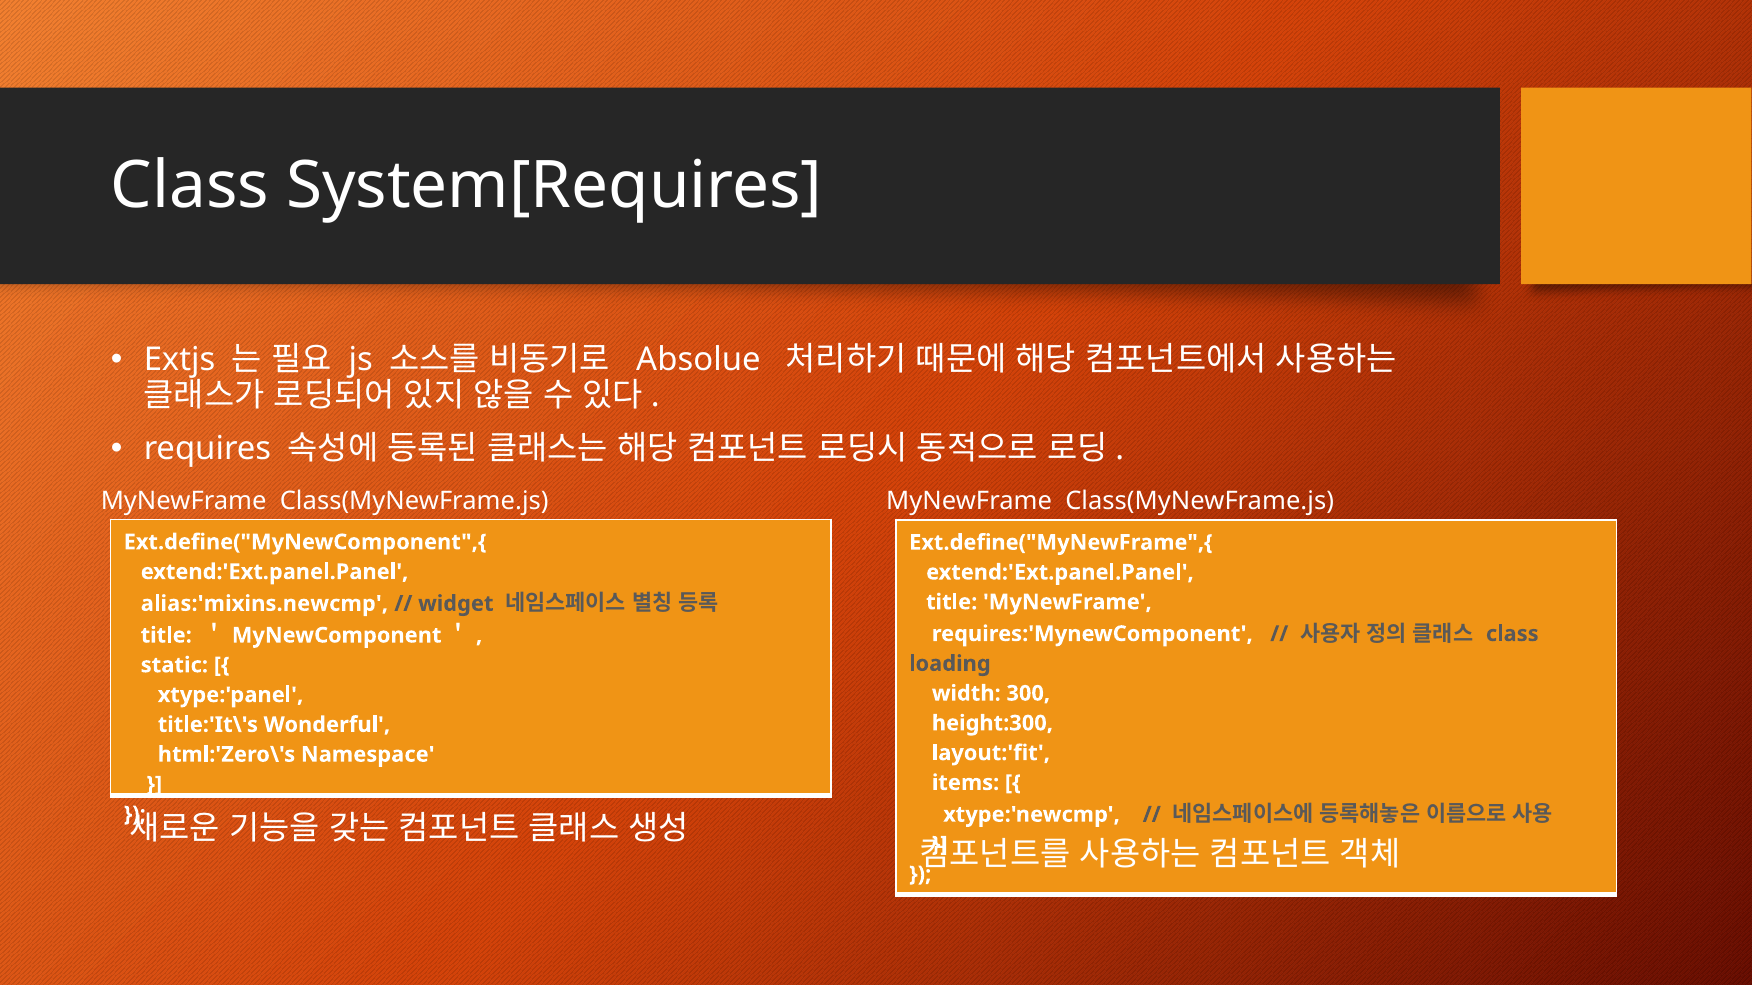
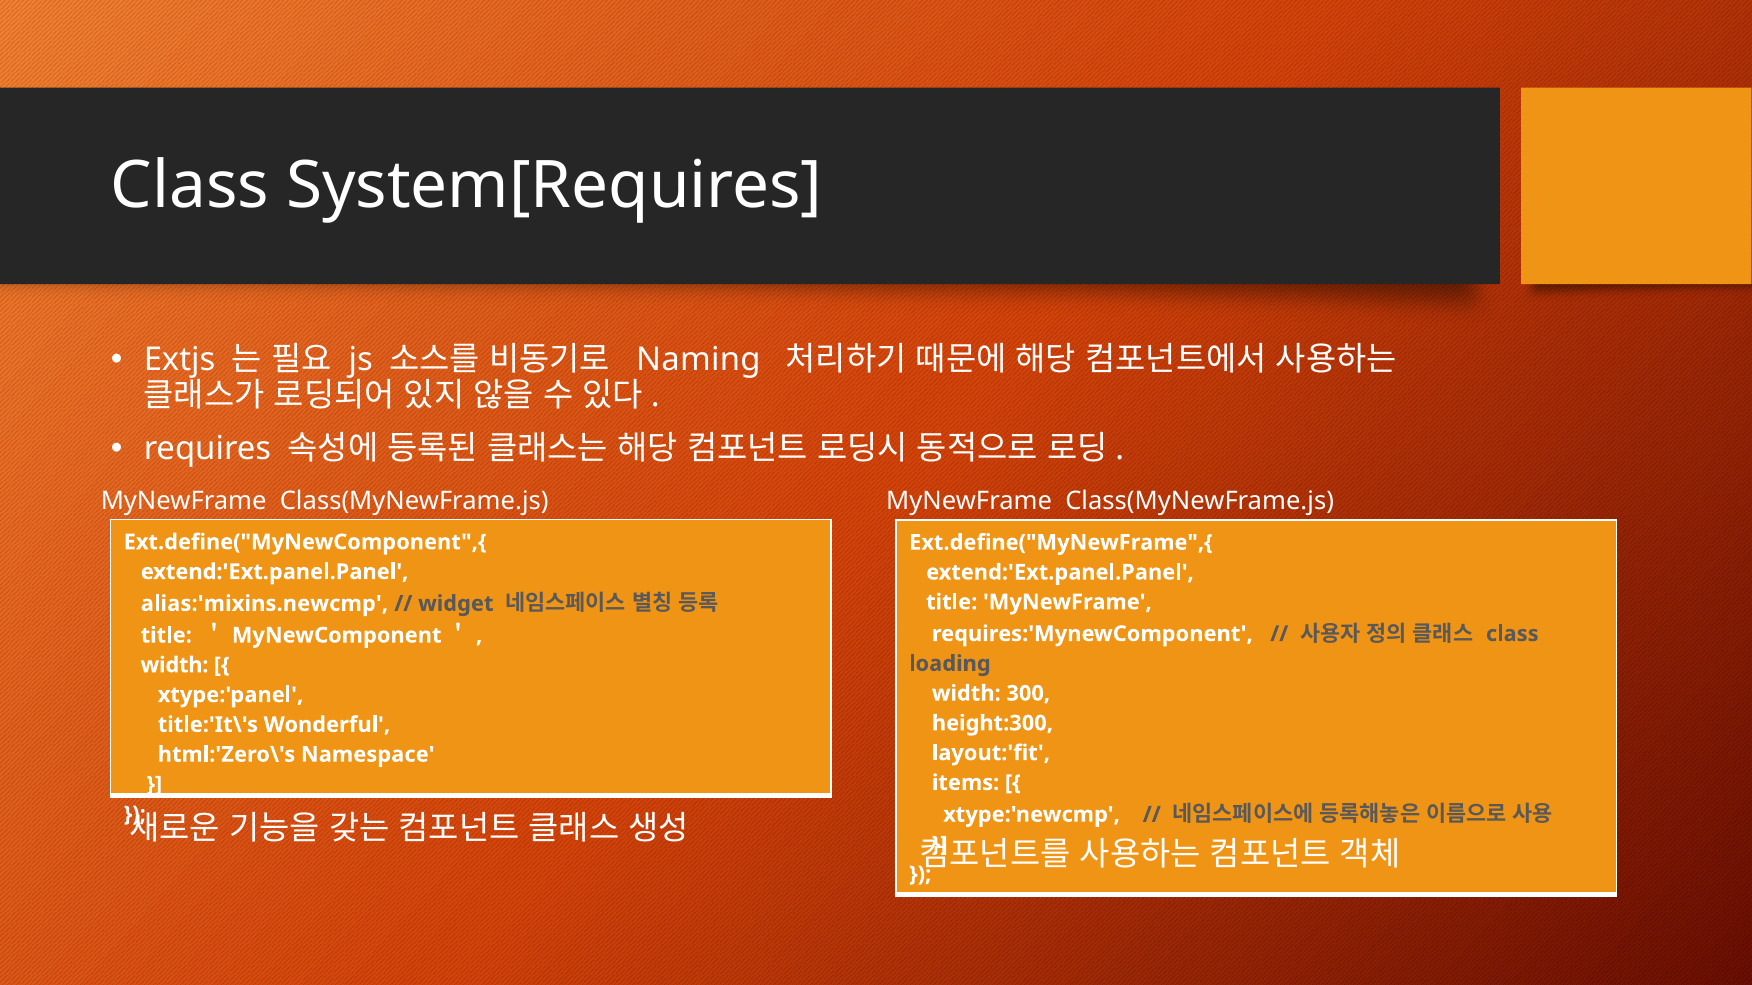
Absolue: Absolue -> Naming
static at (174, 665): static -> width
